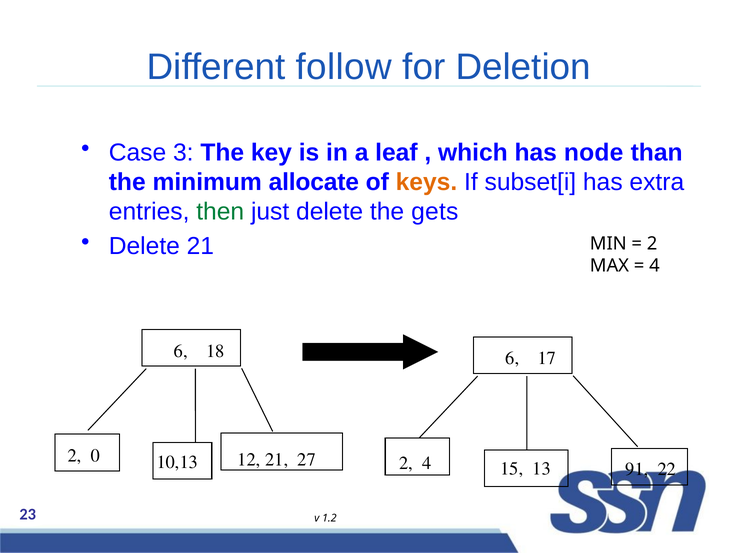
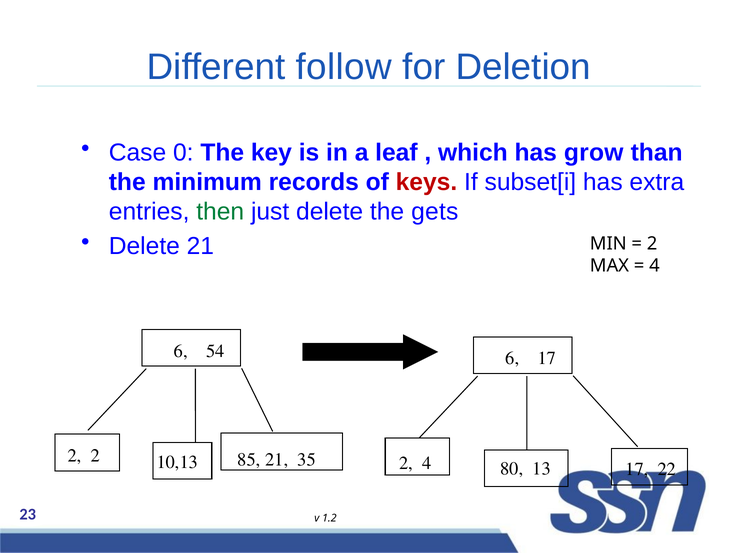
3: 3 -> 0
node: node -> grow
allocate: allocate -> records
keys colour: orange -> red
18: 18 -> 54
2 0: 0 -> 2
12: 12 -> 85
27: 27 -> 35
15: 15 -> 80
13 91: 91 -> 17
